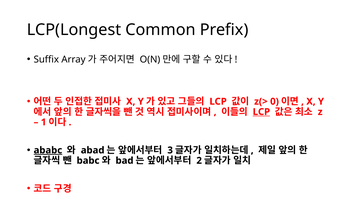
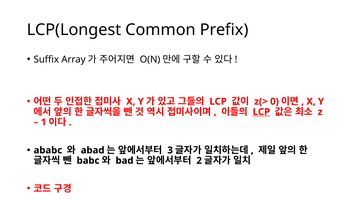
ababc underline: present -> none
